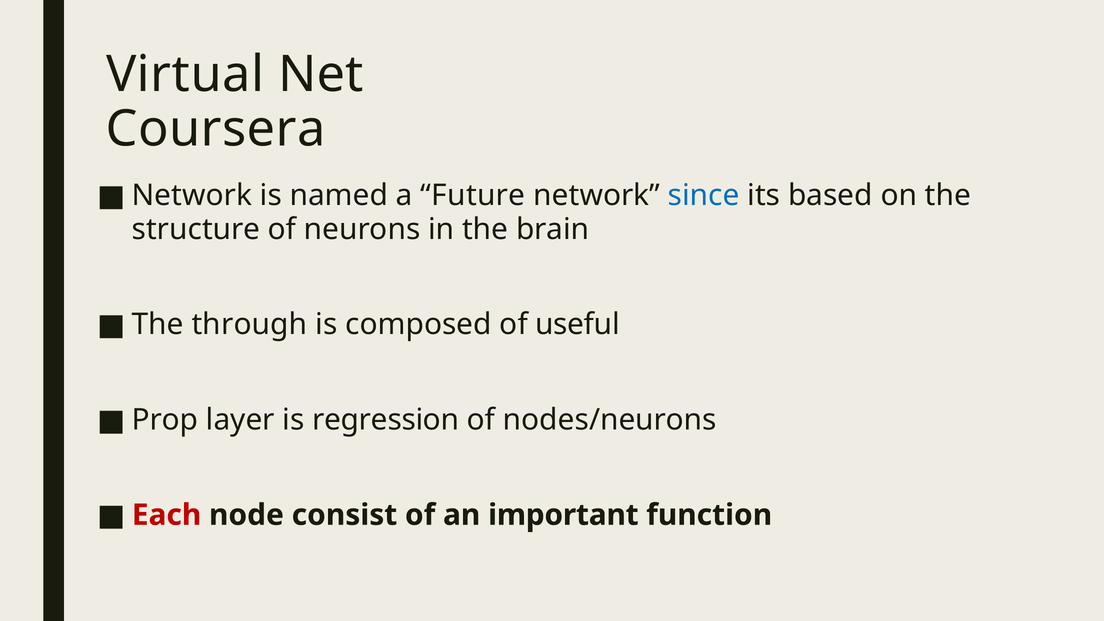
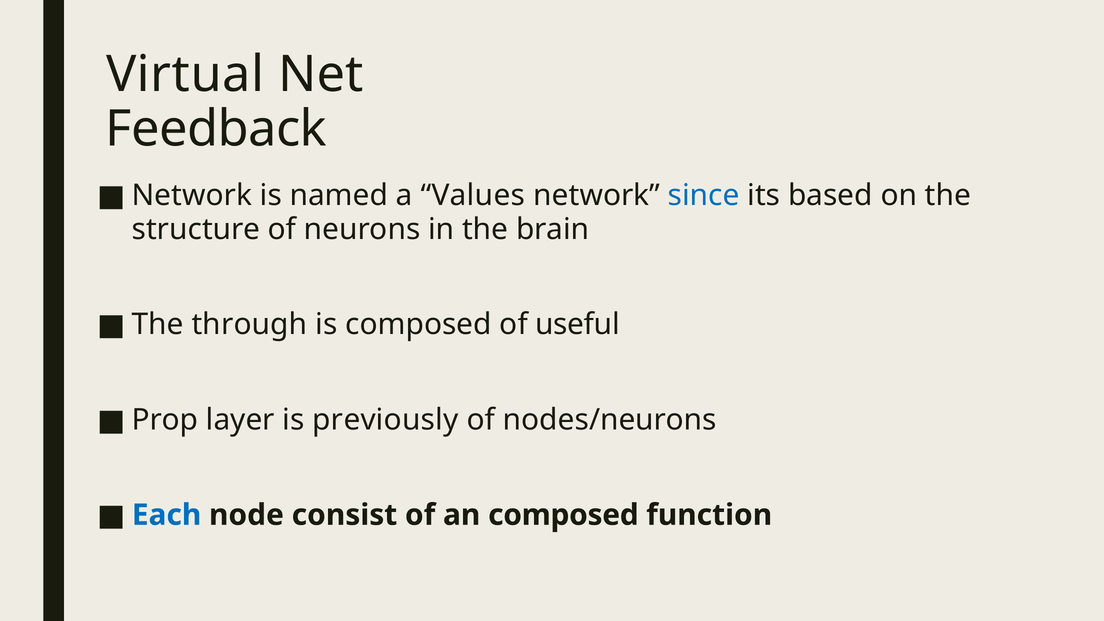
Coursera: Coursera -> Feedback
Future: Future -> Values
regression: regression -> previously
Each colour: red -> blue
an important: important -> composed
